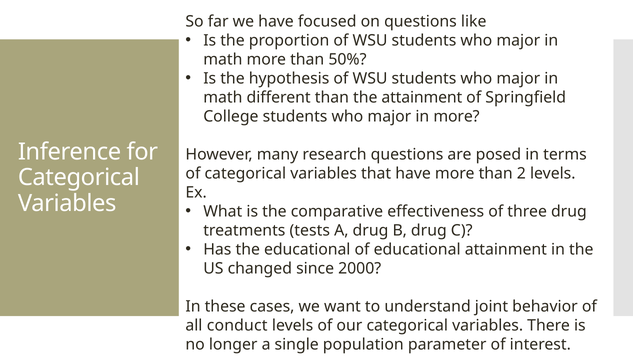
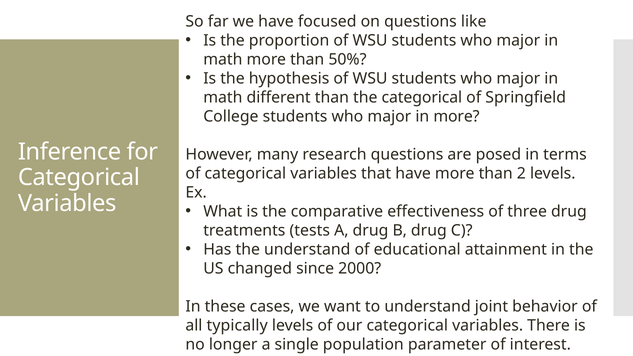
the attainment: attainment -> categorical
the educational: educational -> understand
conduct: conduct -> typically
